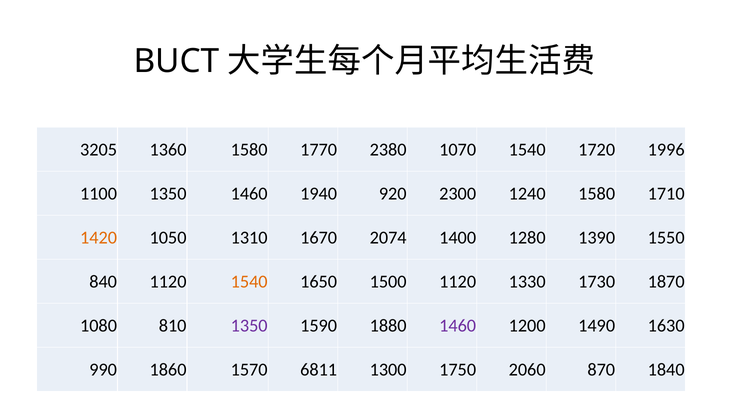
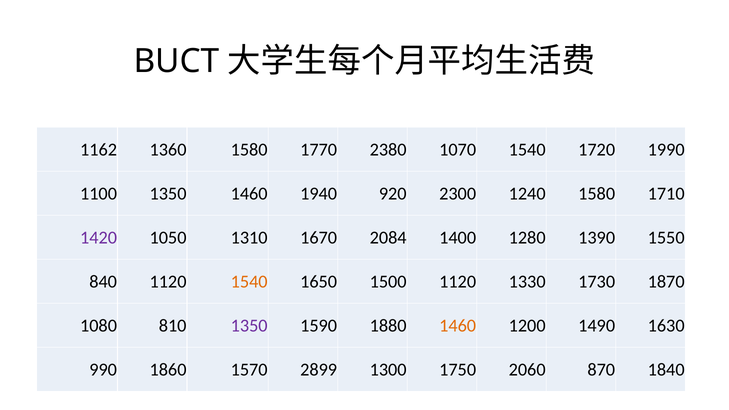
3205: 3205 -> 1162
1996: 1996 -> 1990
1420 colour: orange -> purple
2074: 2074 -> 2084
1460 at (458, 326) colour: purple -> orange
6811: 6811 -> 2899
